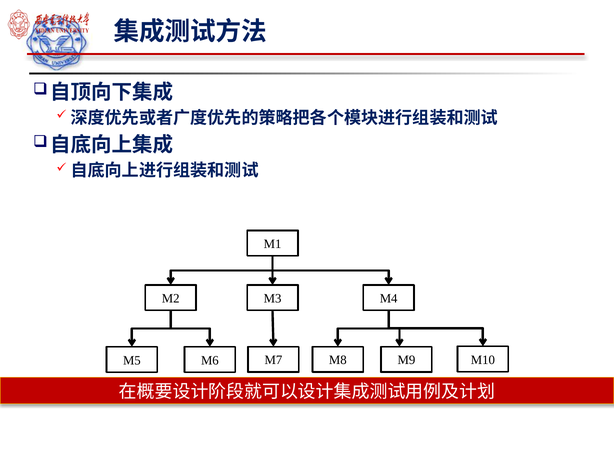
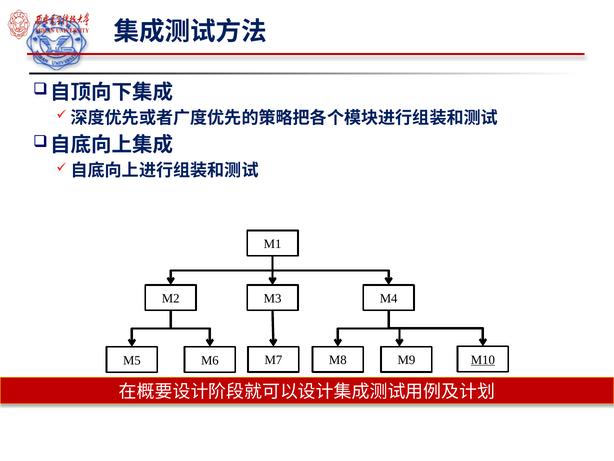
M10 underline: none -> present
